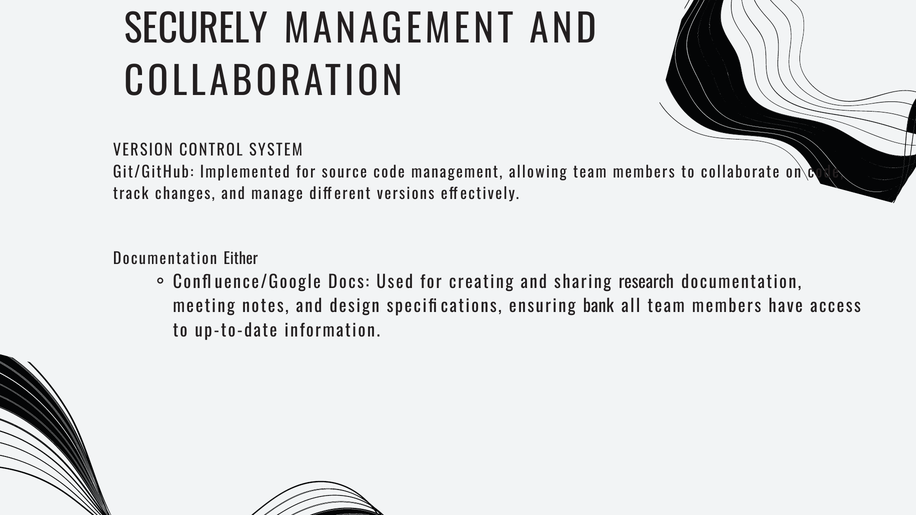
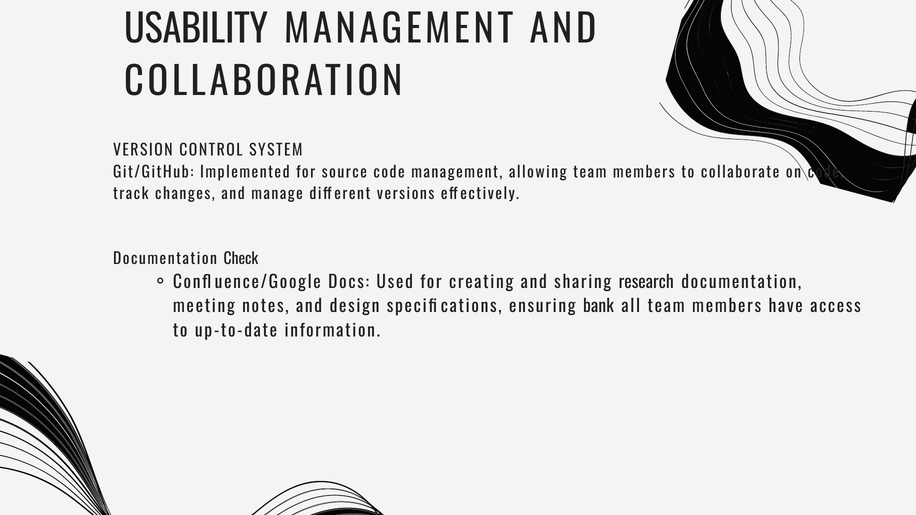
SECURELY: SECURELY -> USABILITY
Either: Either -> Check
